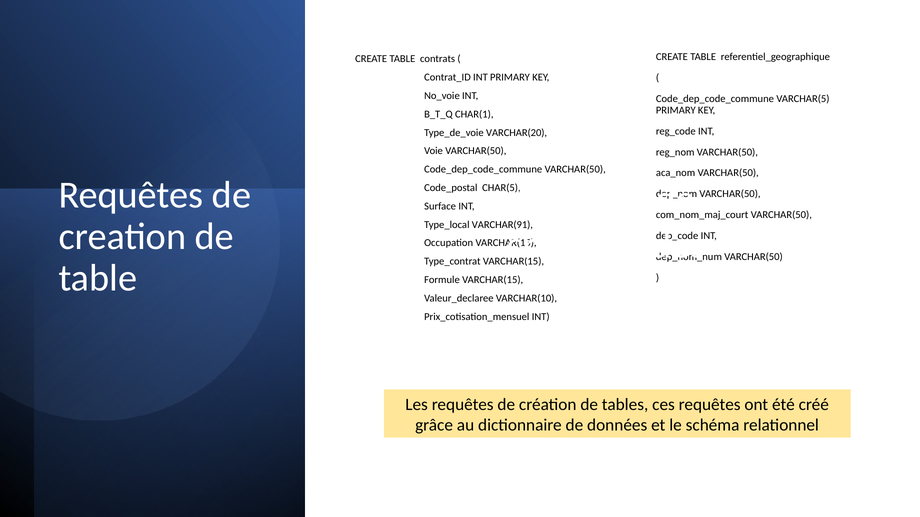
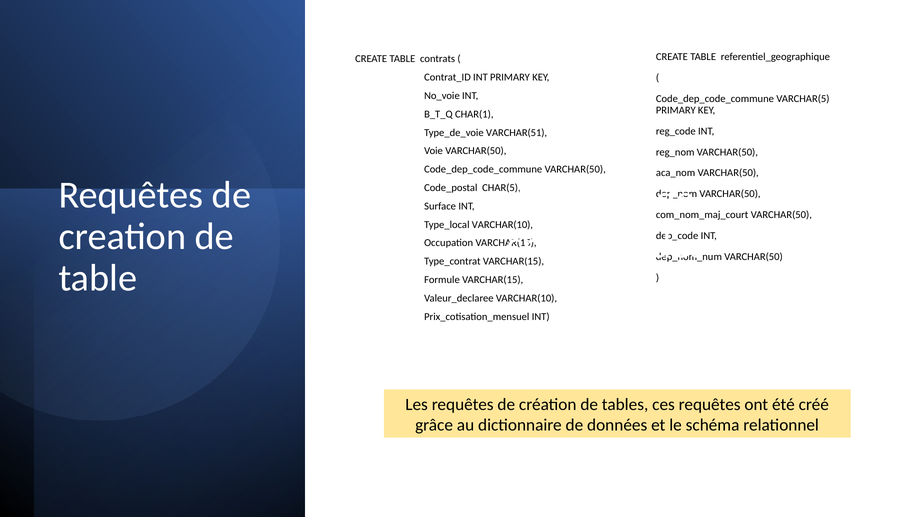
VARCHAR(20: VARCHAR(20 -> VARCHAR(51
Type_local VARCHAR(91: VARCHAR(91 -> VARCHAR(10
